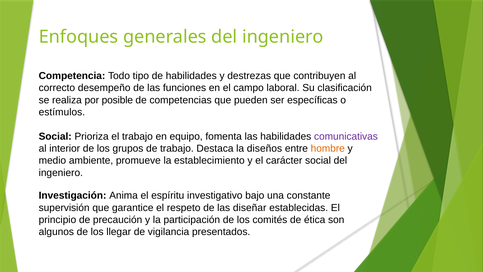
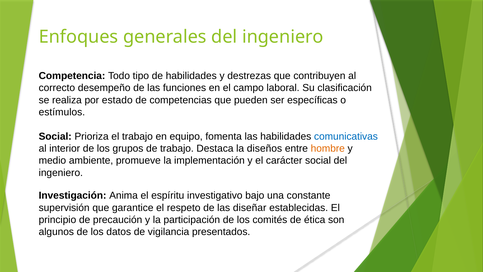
posible: posible -> estado
comunicativas colour: purple -> blue
establecimiento: establecimiento -> implementación
llegar: llegar -> datos
